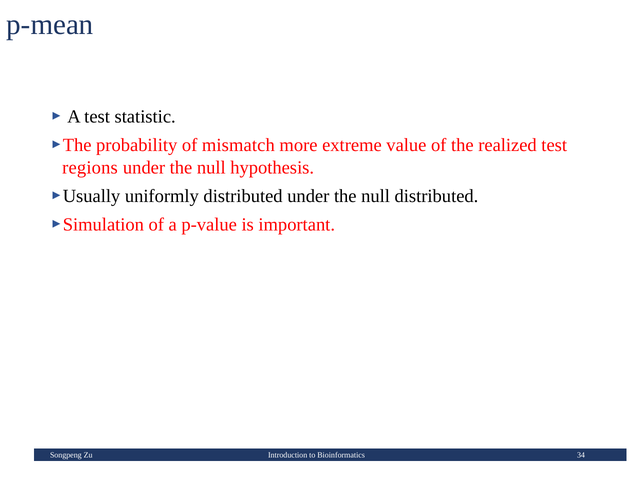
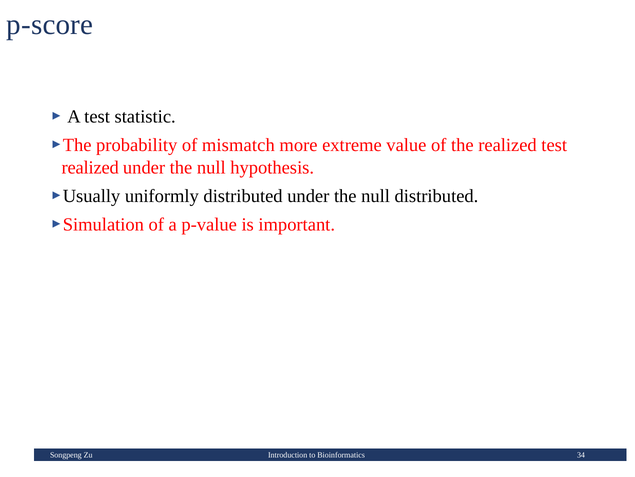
p-mean: p-mean -> p-score
regions at (90, 167): regions -> realized
